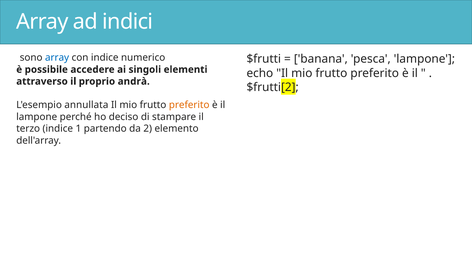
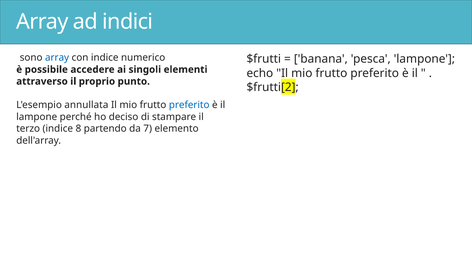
andrà: andrà -> punto
preferito at (189, 105) colour: orange -> blue
1: 1 -> 8
2: 2 -> 7
